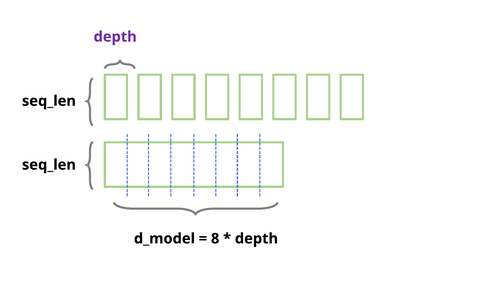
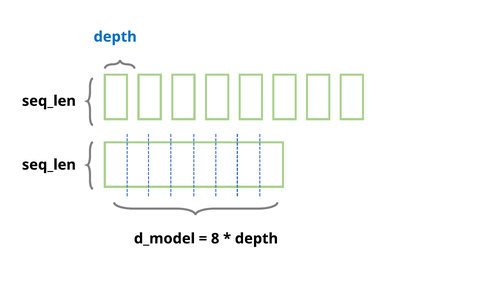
depth at (115, 37) colour: purple -> blue
